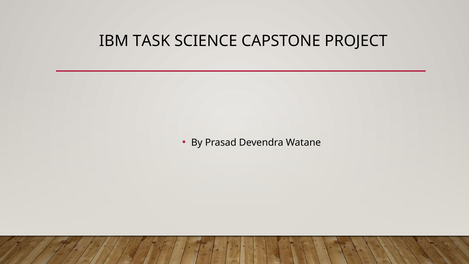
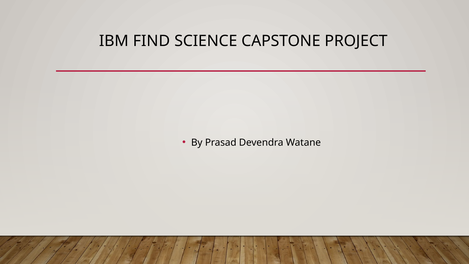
TASK: TASK -> FIND
